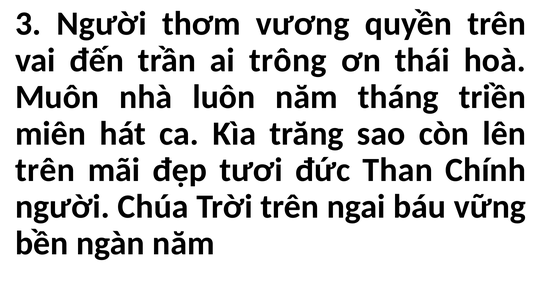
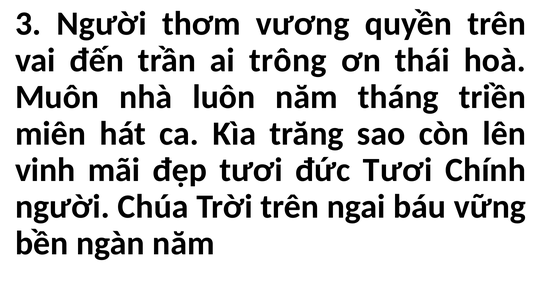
trên at (45, 170): trên -> vinh
đức Than: Than -> Tươi
